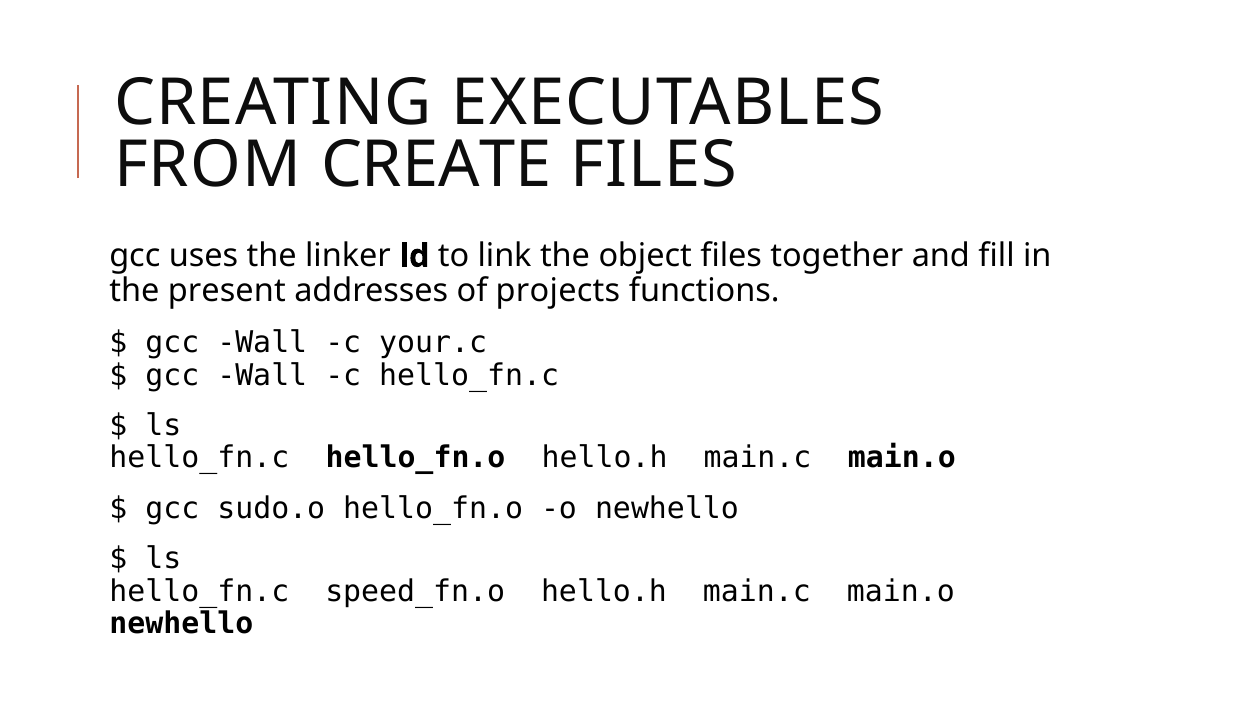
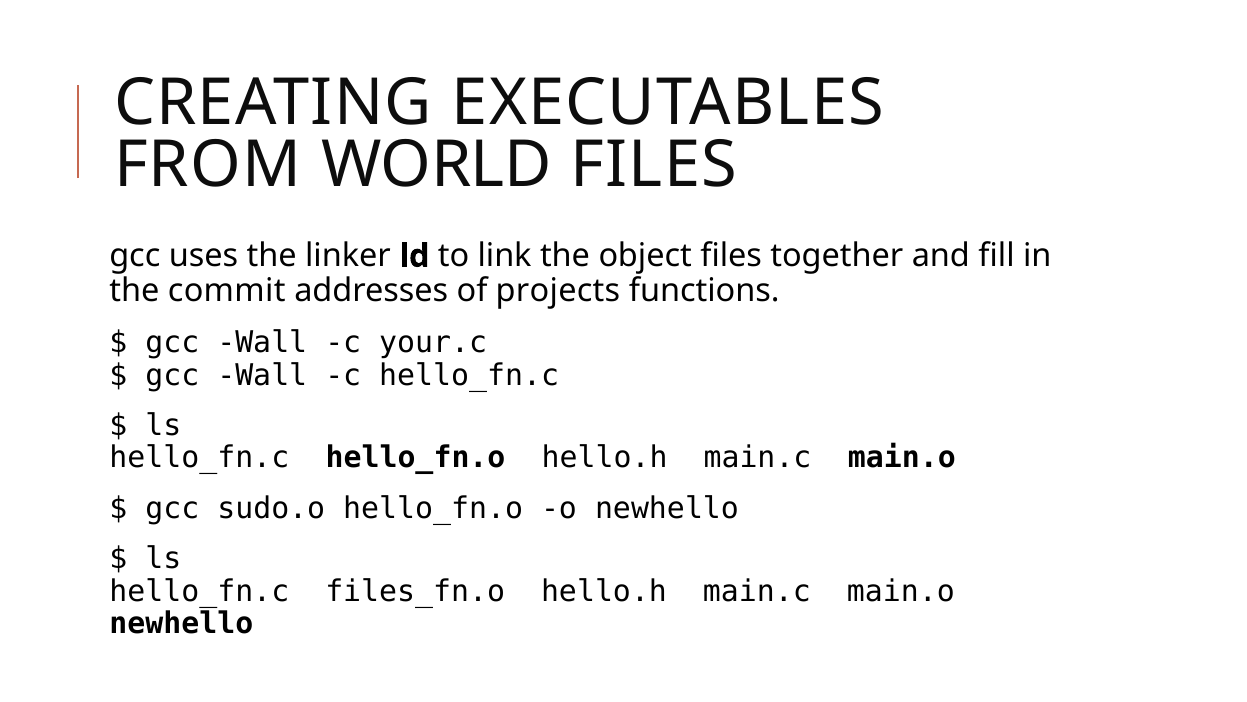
CREATE: CREATE -> WORLD
present: present -> commit
speed_fn.o: speed_fn.o -> files_fn.o
